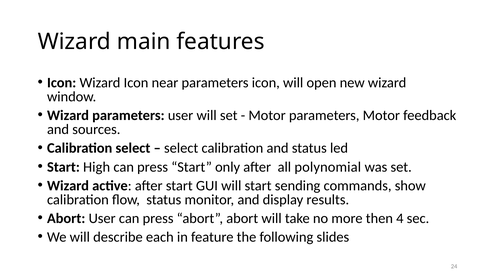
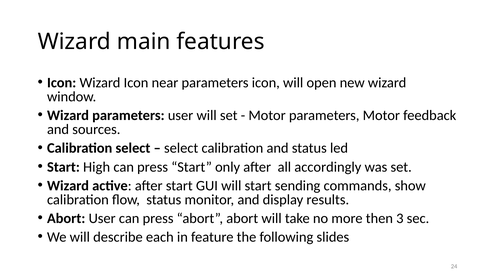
polynomial: polynomial -> accordingly
4: 4 -> 3
